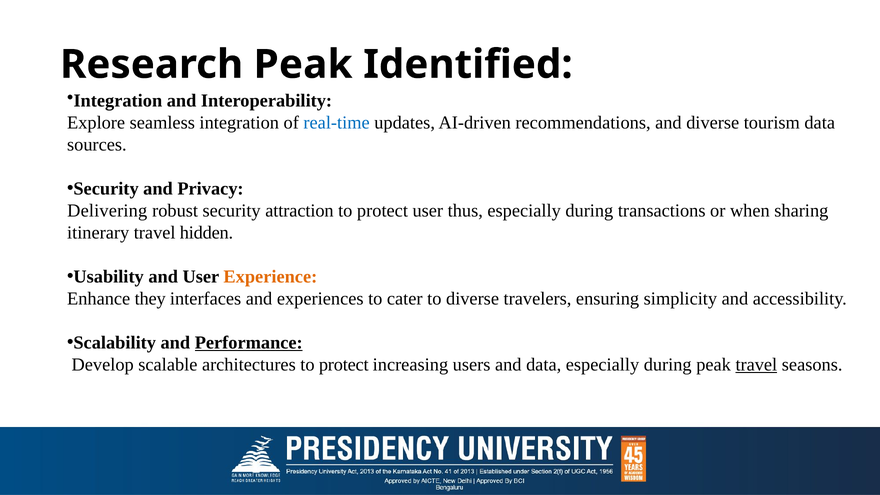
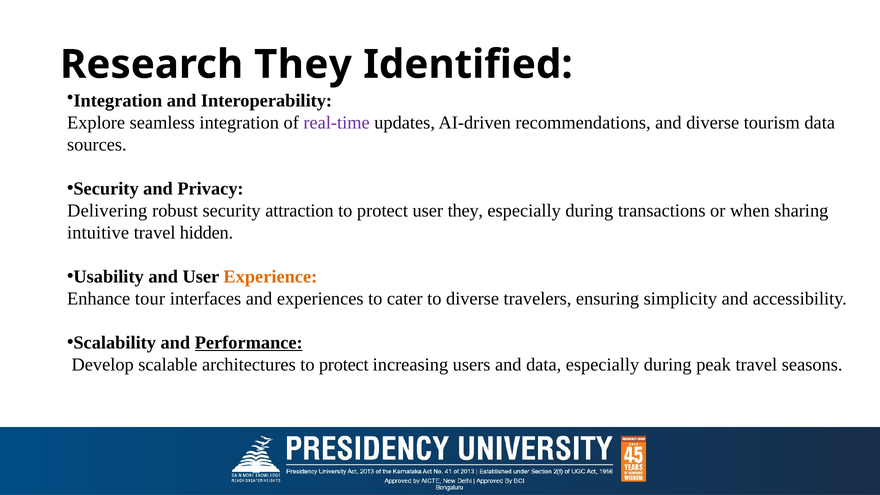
Peak at (303, 65): Peak -> They
real-time colour: blue -> purple
user thus: thus -> they
itinerary: itinerary -> intuitive
they: they -> tour
travel at (756, 365) underline: present -> none
